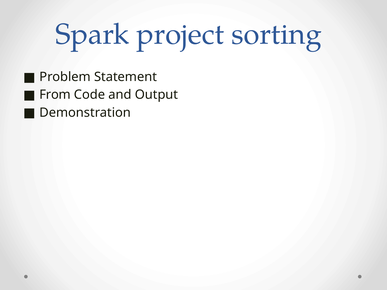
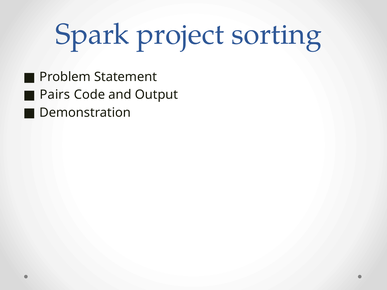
From: From -> Pairs
